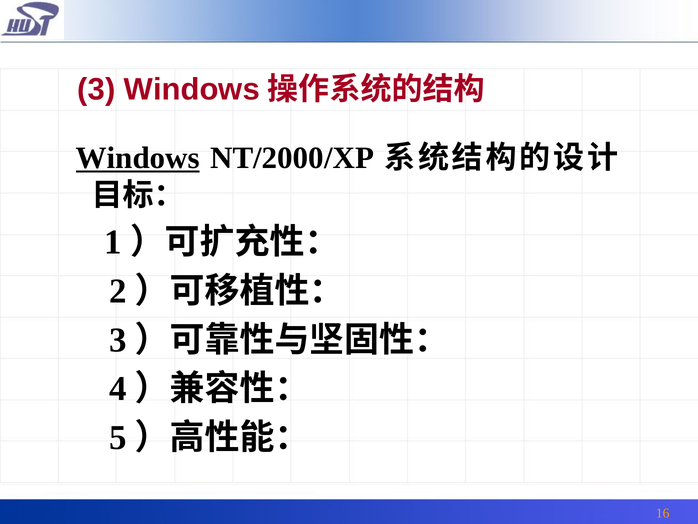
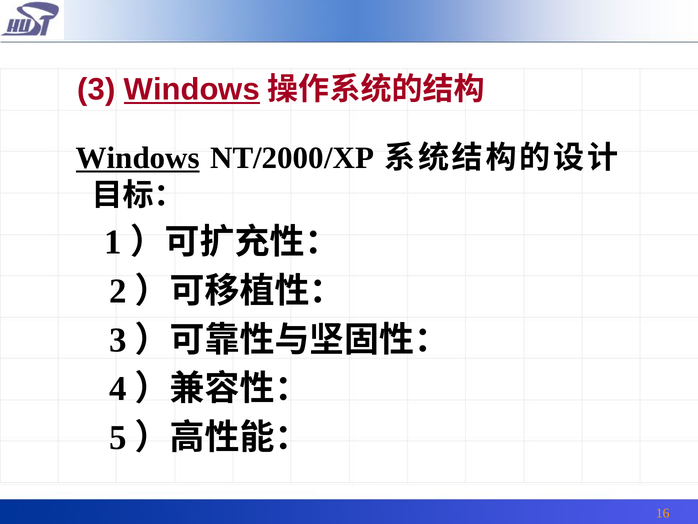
Windows at (192, 90) underline: none -> present
